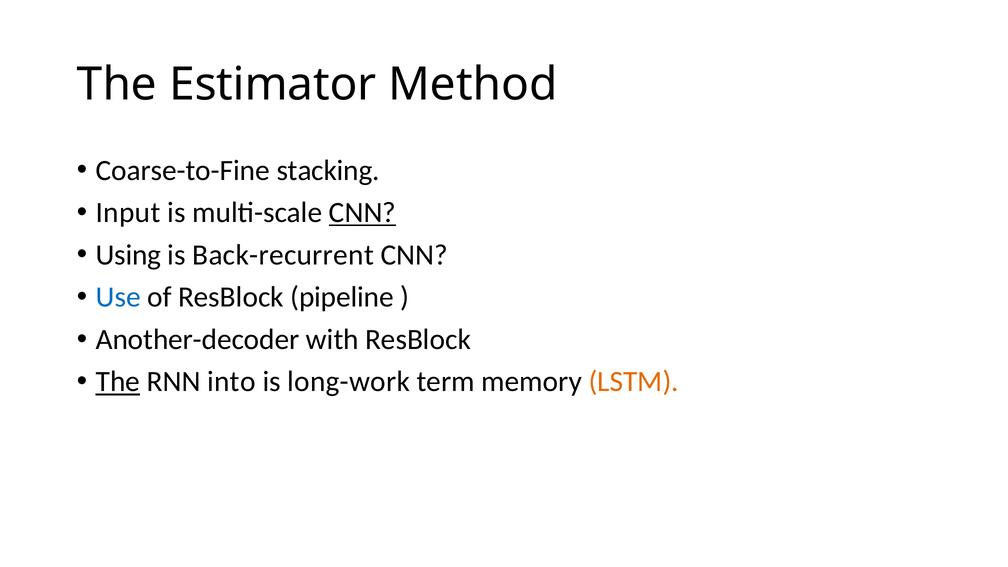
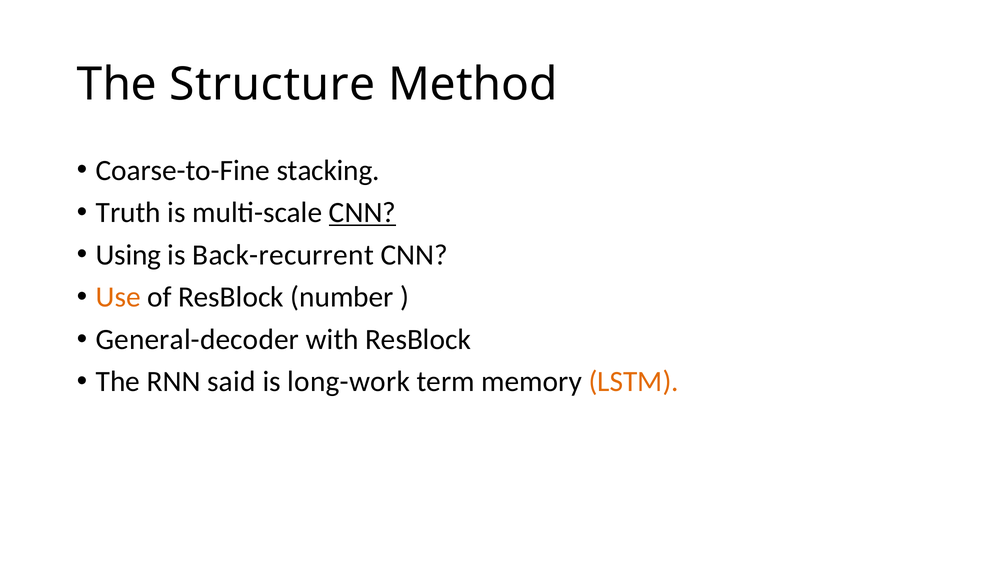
Estimator: Estimator -> Structure
Input: Input -> Truth
Use colour: blue -> orange
pipeline: pipeline -> number
Another-decoder: Another-decoder -> General-decoder
The at (118, 382) underline: present -> none
into: into -> said
